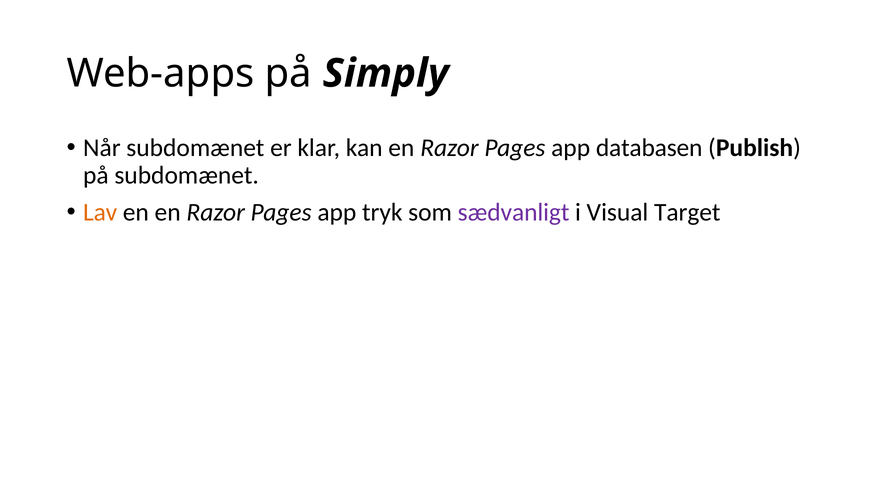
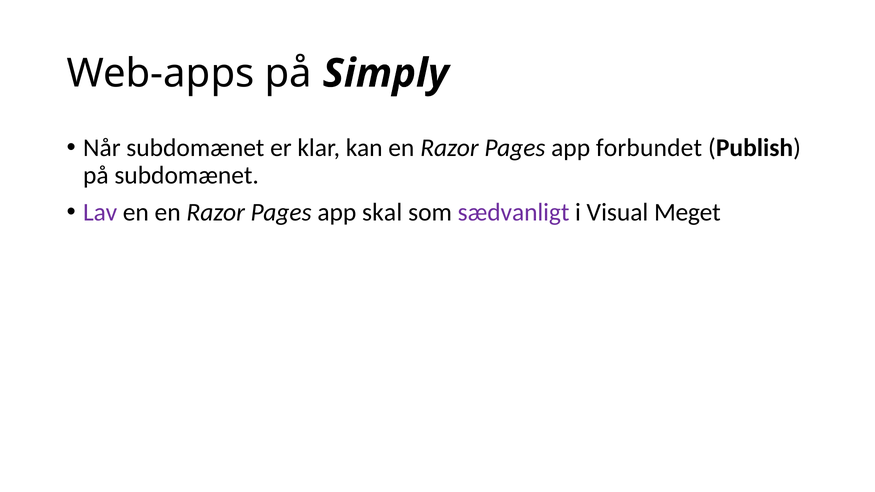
databasen: databasen -> forbundet
Lav colour: orange -> purple
tryk: tryk -> skal
Target: Target -> Meget
